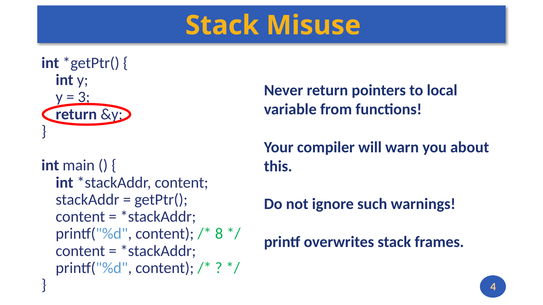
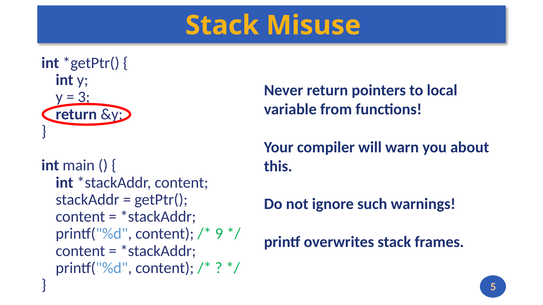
8: 8 -> 9
4: 4 -> 5
